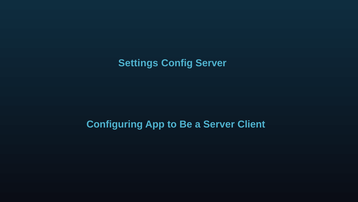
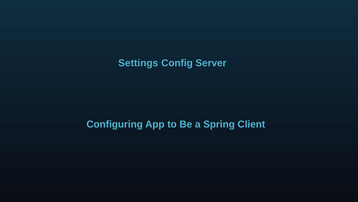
a Server: Server -> Spring
